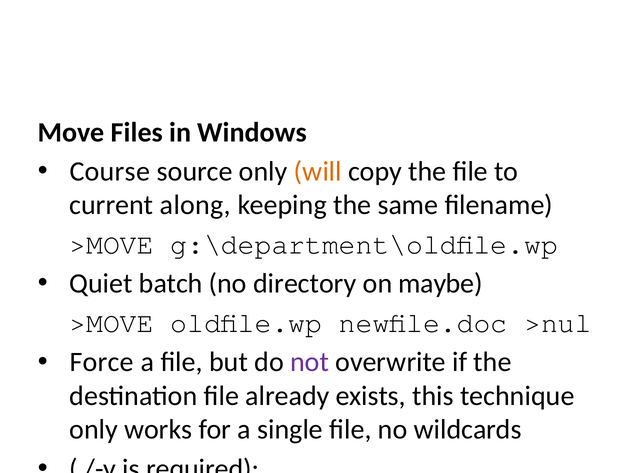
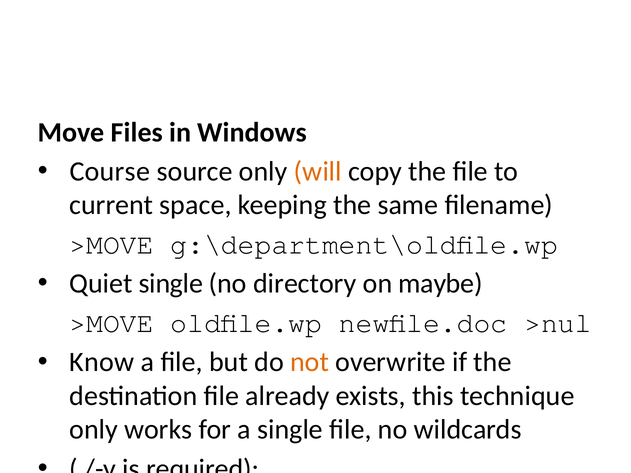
along: along -> space
Quiet batch: batch -> single
Force: Force -> Know
not colour: purple -> orange
